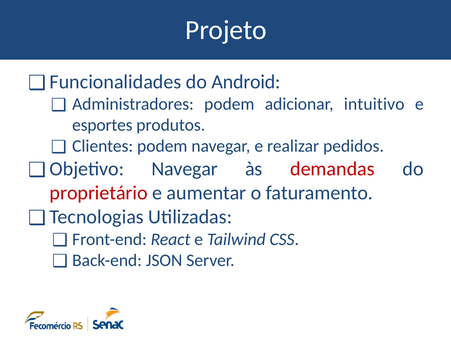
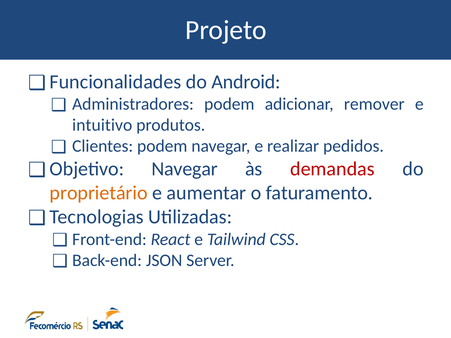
intuitivo: intuitivo -> remover
esportes: esportes -> intuitivo
proprietário colour: red -> orange
